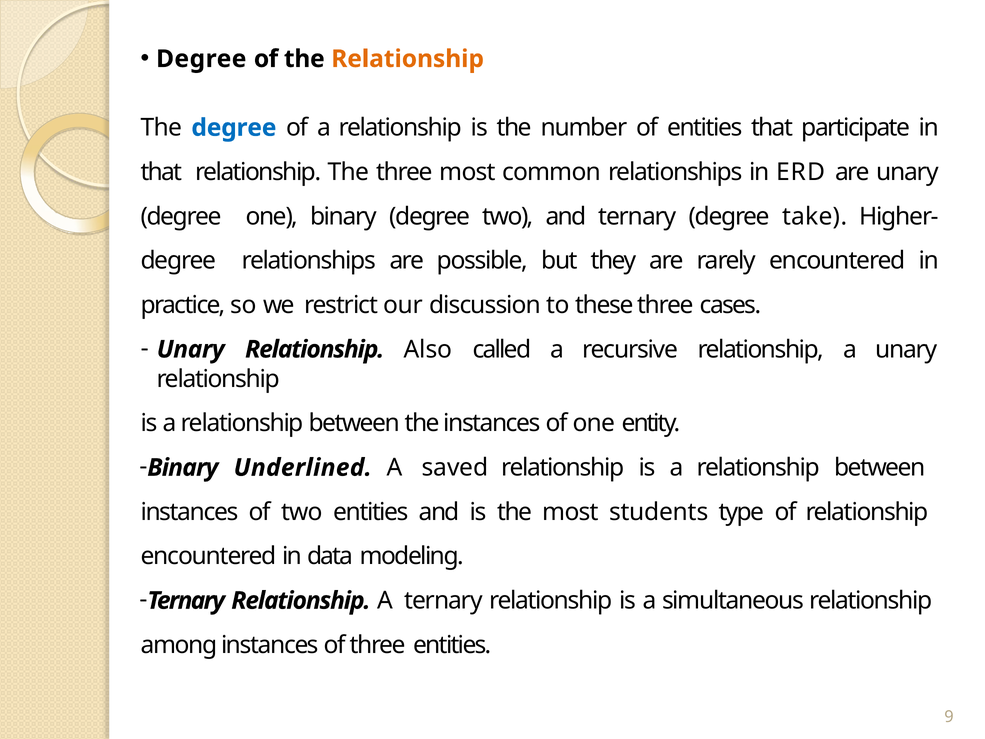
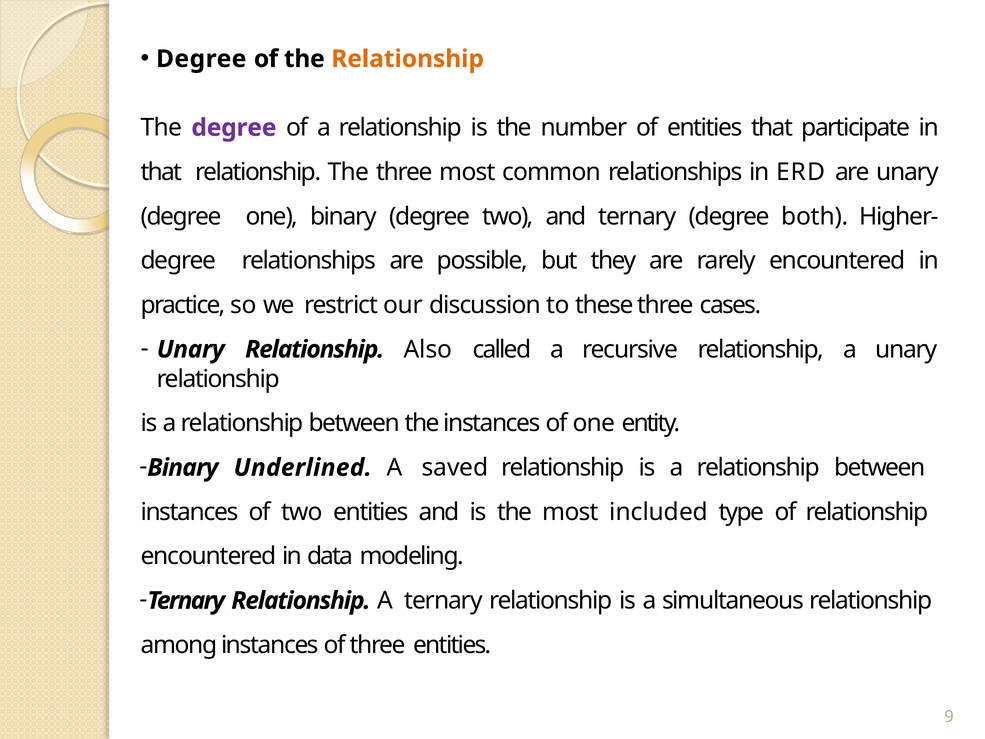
degree at (234, 128) colour: blue -> purple
take: take -> both
students: students -> included
